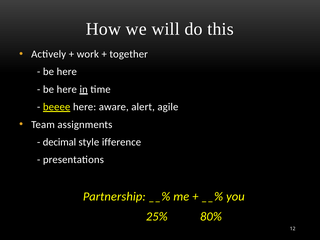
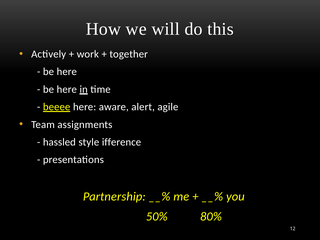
decimal: decimal -> hassled
25%: 25% -> 50%
